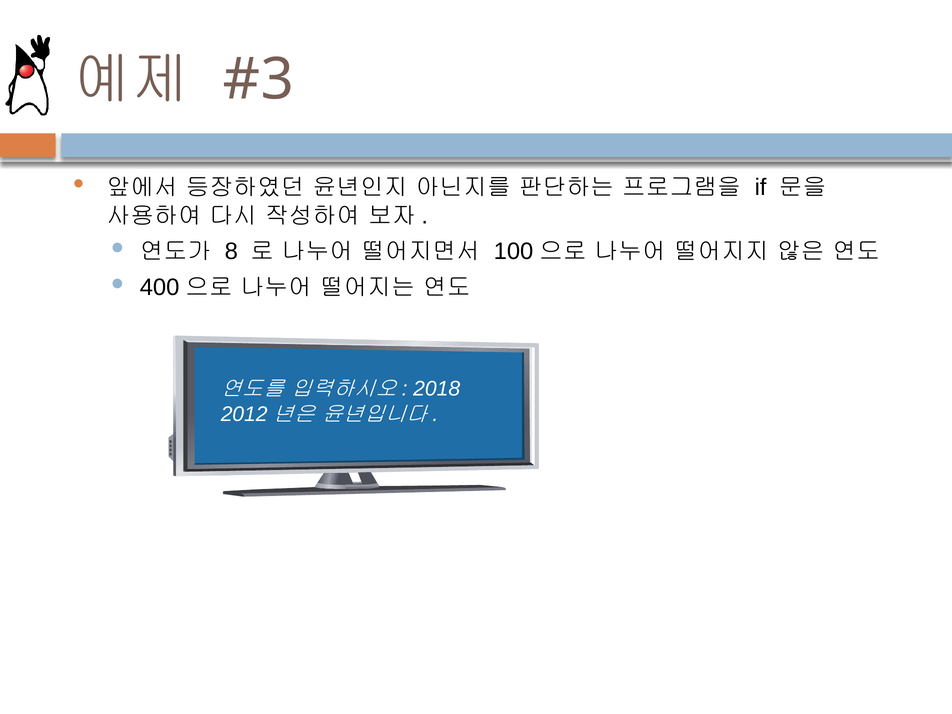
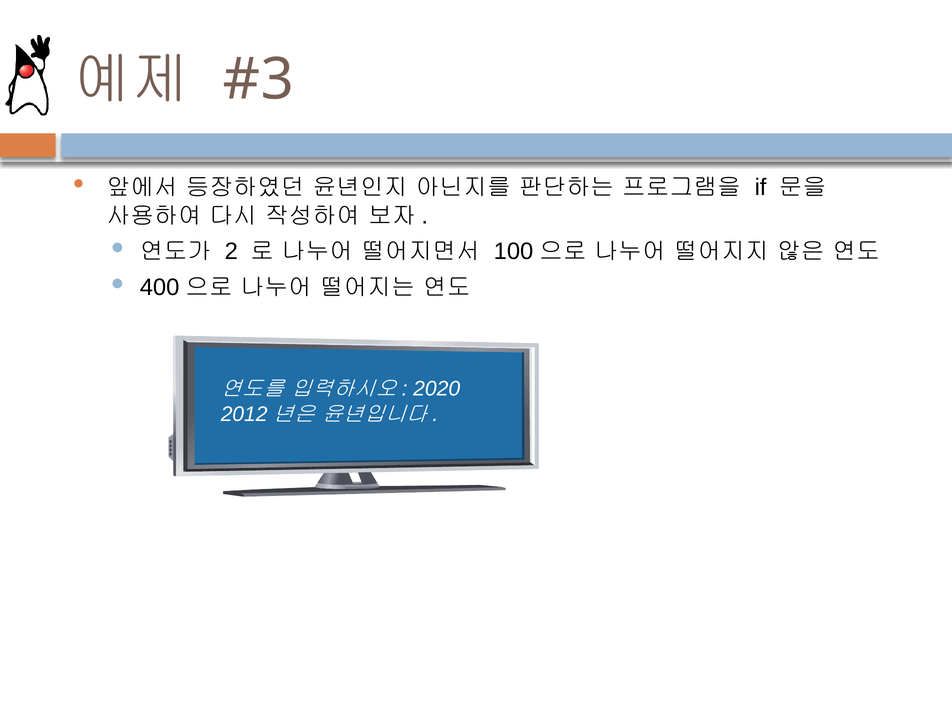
8: 8 -> 2
2018: 2018 -> 2020
